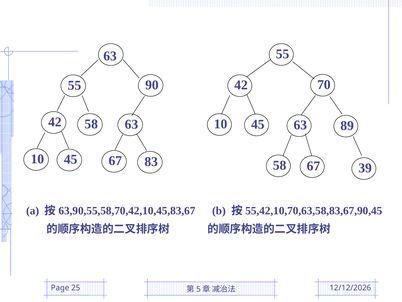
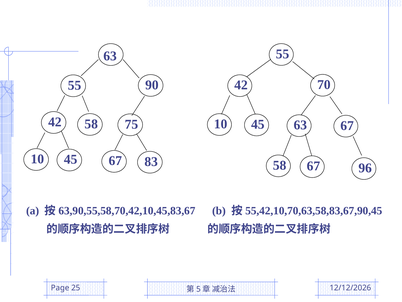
42 63: 63 -> 75
10 89: 89 -> 67
39: 39 -> 96
